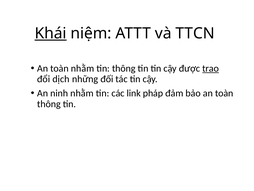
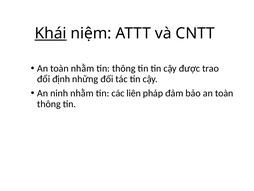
TTCN: TTCN -> CNTT
trao underline: present -> none
dịch: dịch -> định
link: link -> liên
